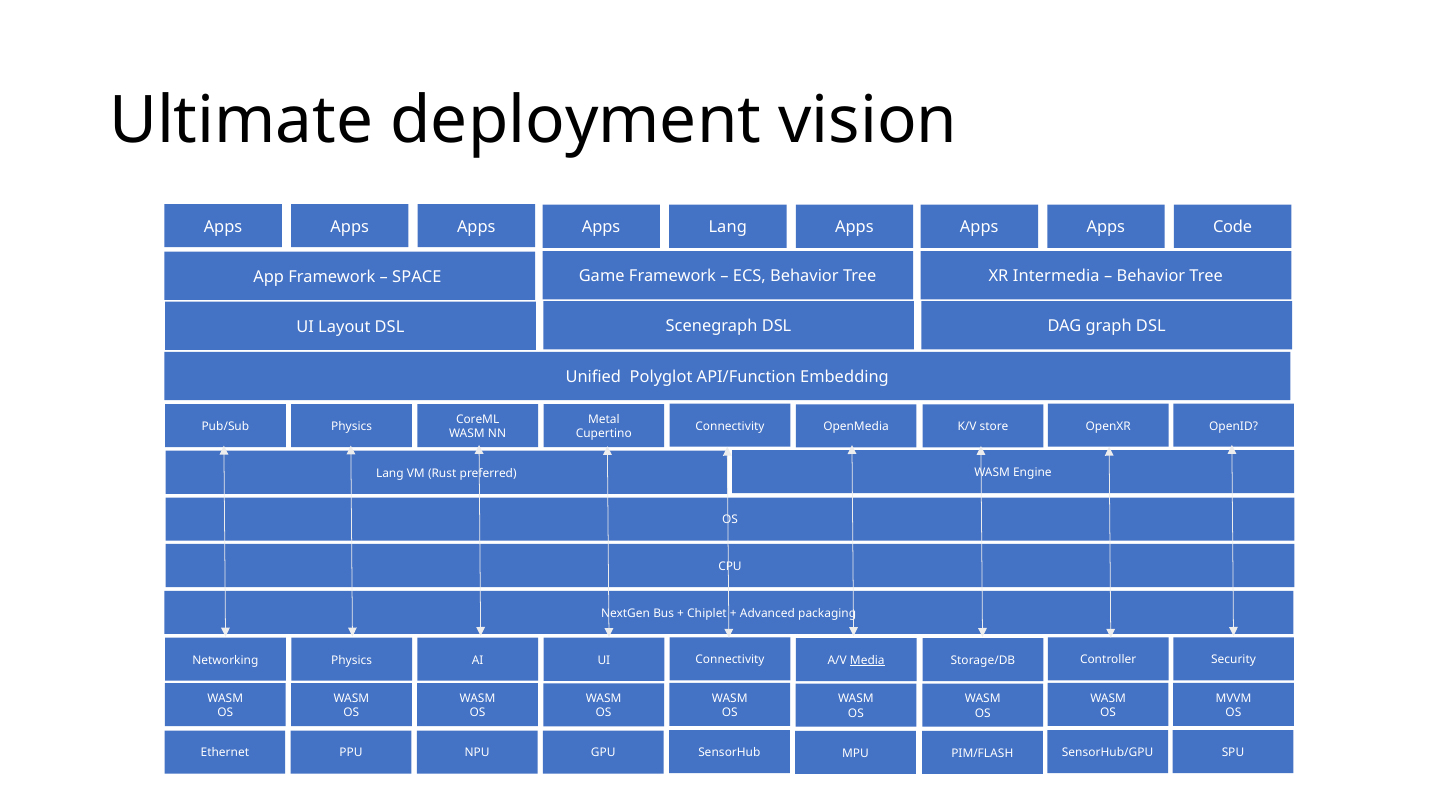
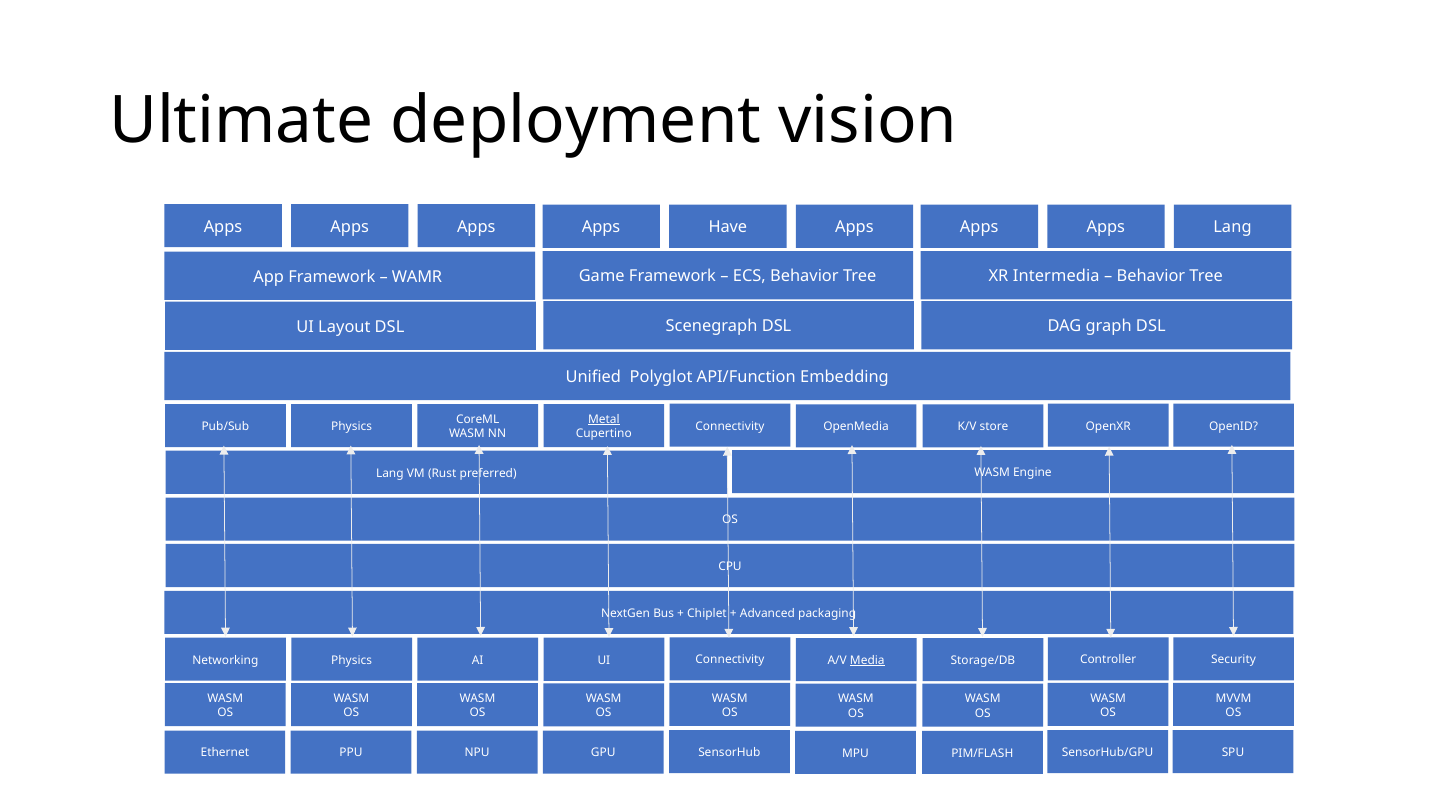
Apps Lang: Lang -> Have
Apps Code: Code -> Lang
SPACE: SPACE -> WAMR
Metal underline: none -> present
